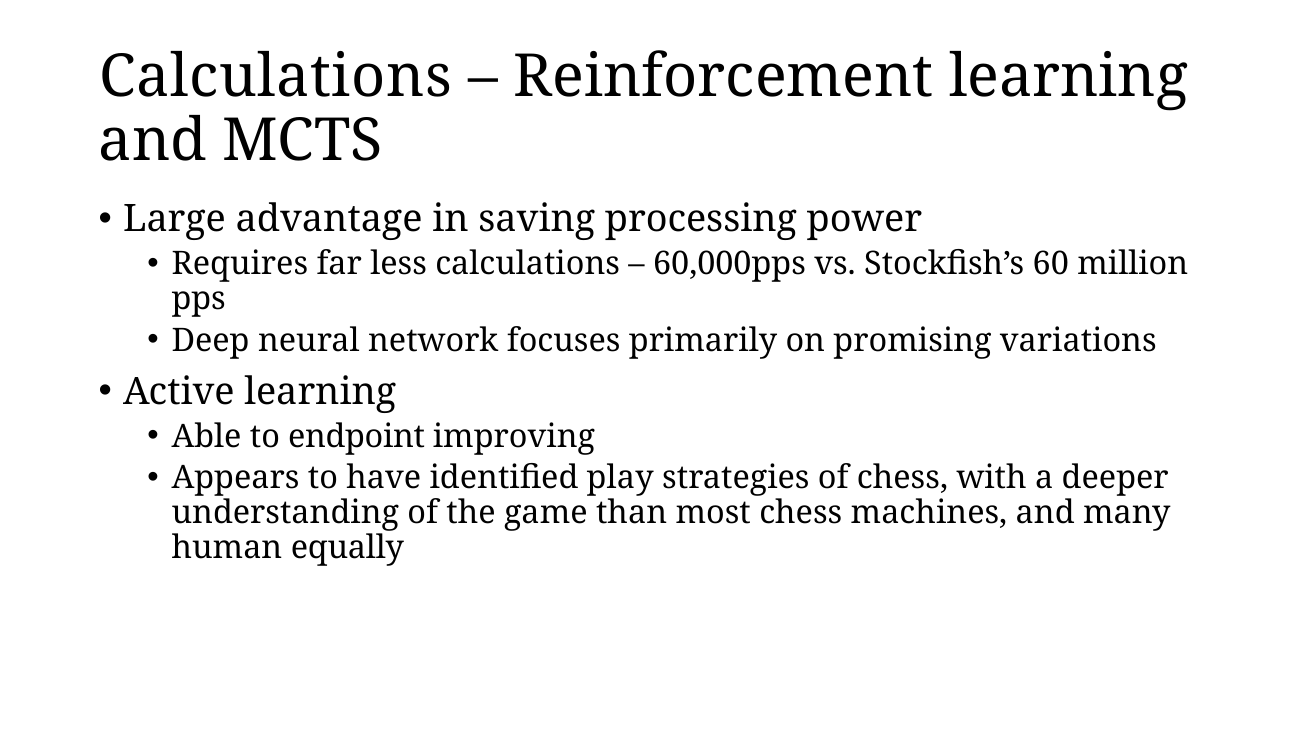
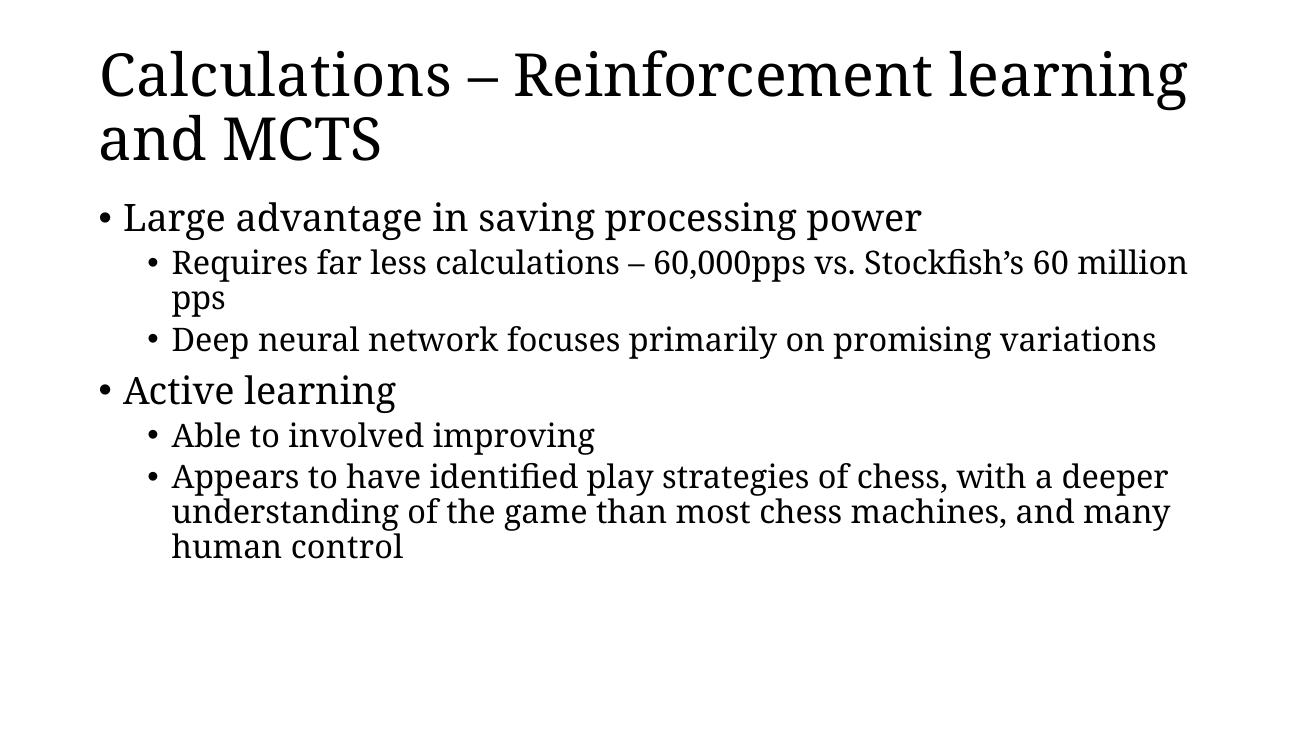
endpoint: endpoint -> involved
equally: equally -> control
